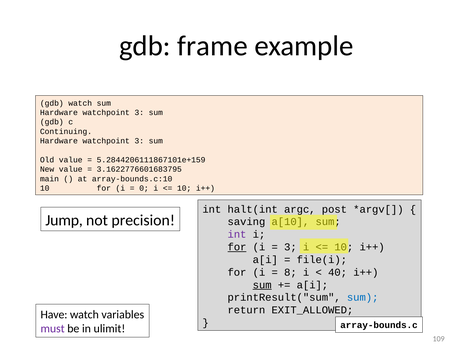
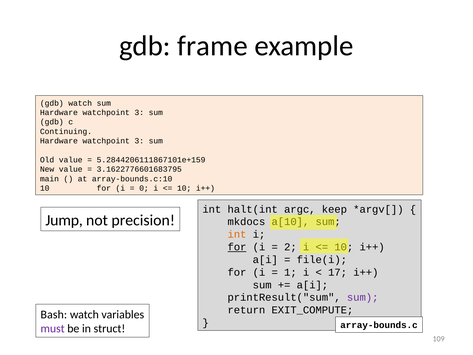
post: post -> keep
saving: saving -> mkdocs
int at (237, 234) colour: purple -> orange
3 at (290, 247): 3 -> 2
8: 8 -> 1
40: 40 -> 17
sum at (262, 285) underline: present -> none
sum at (363, 297) colour: blue -> purple
EXIT_ALLOWED: EXIT_ALLOWED -> EXIT_COMPUTE
Have: Have -> Bash
ulimit: ulimit -> struct
